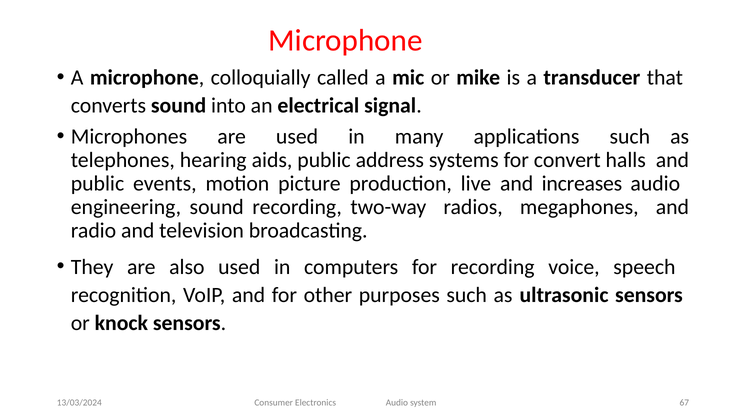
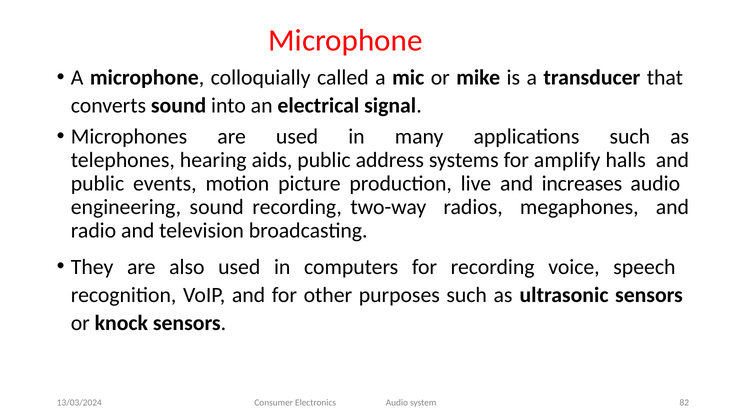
convert: convert -> amplify
67: 67 -> 82
